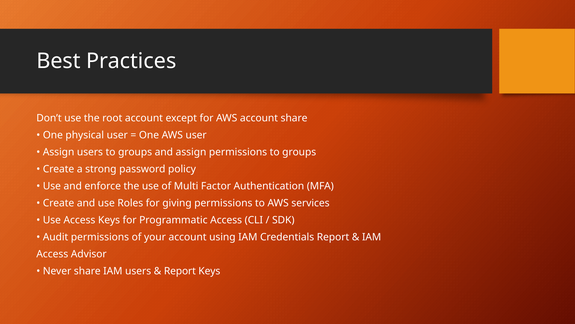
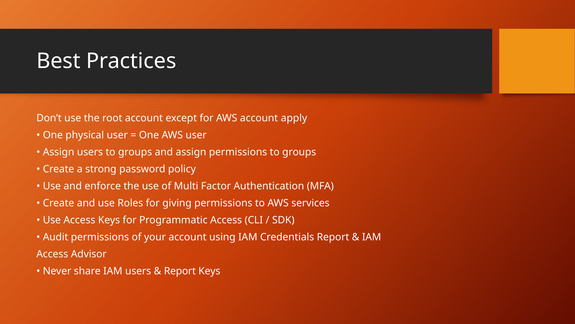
account share: share -> apply
